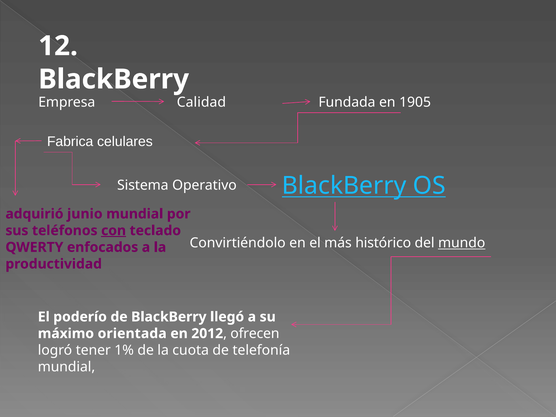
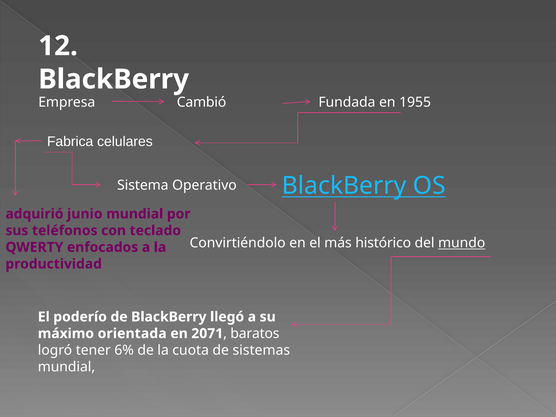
Calidad: Calidad -> Cambió
1905: 1905 -> 1955
con underline: present -> none
2012: 2012 -> 2071
ofrecen: ofrecen -> baratos
1%: 1% -> 6%
telefonía: telefonía -> sistemas
